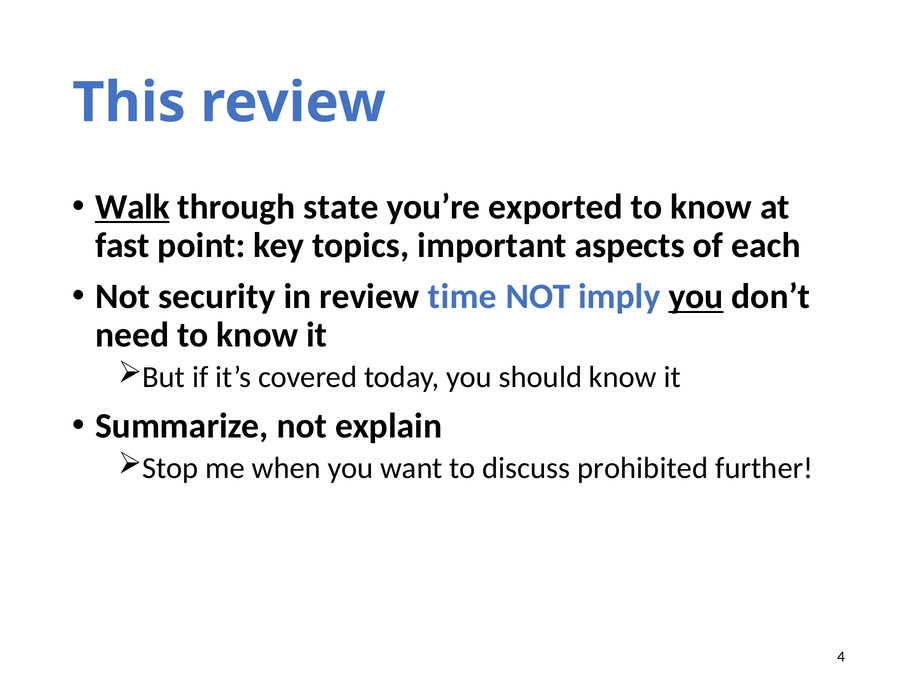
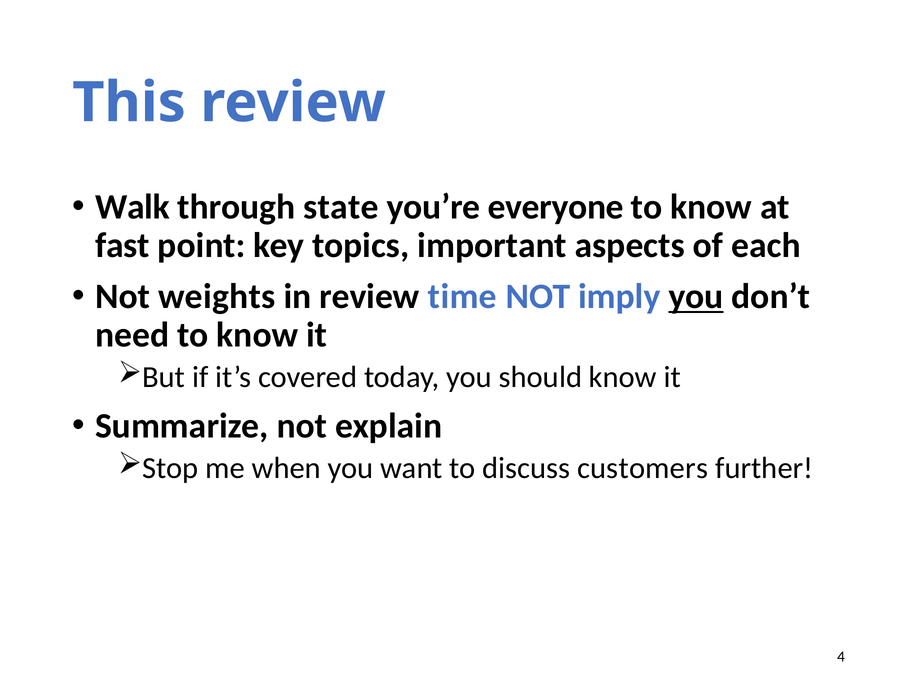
Walk underline: present -> none
exported: exported -> everyone
security: security -> weights
prohibited: prohibited -> customers
